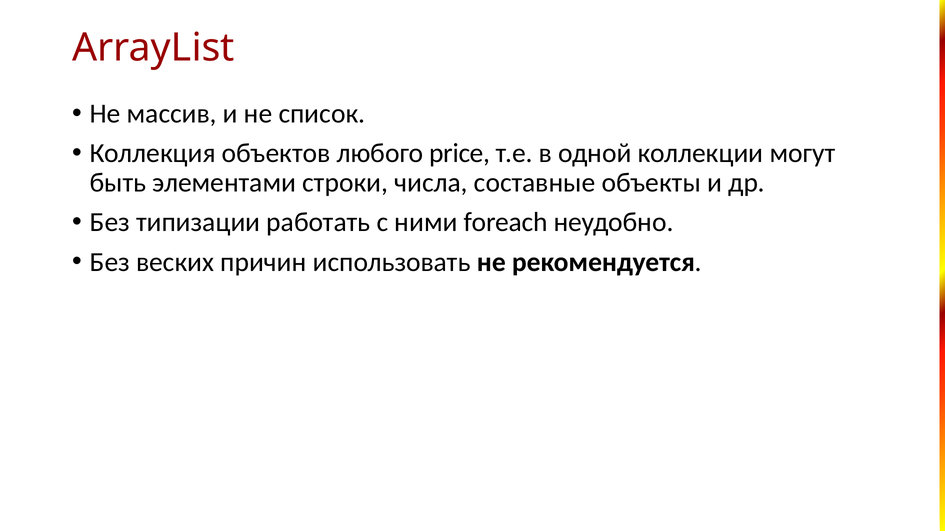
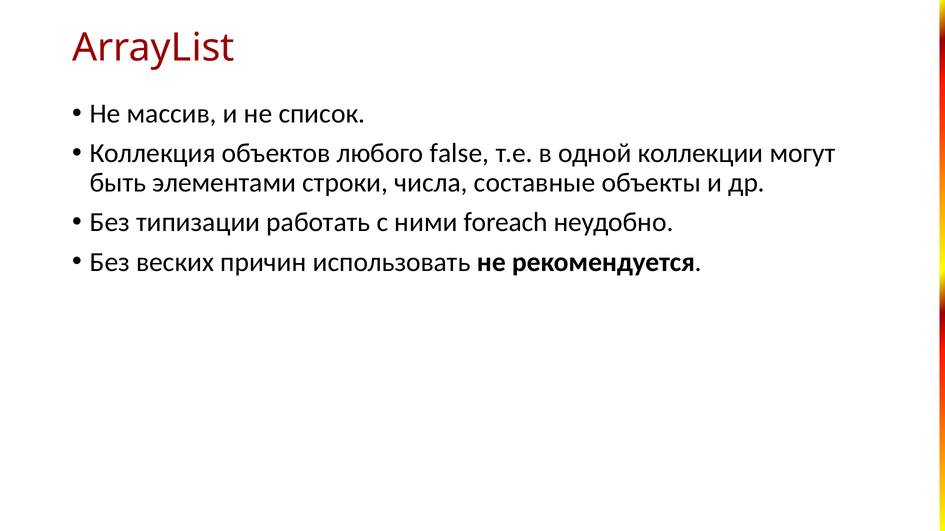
price: price -> false
